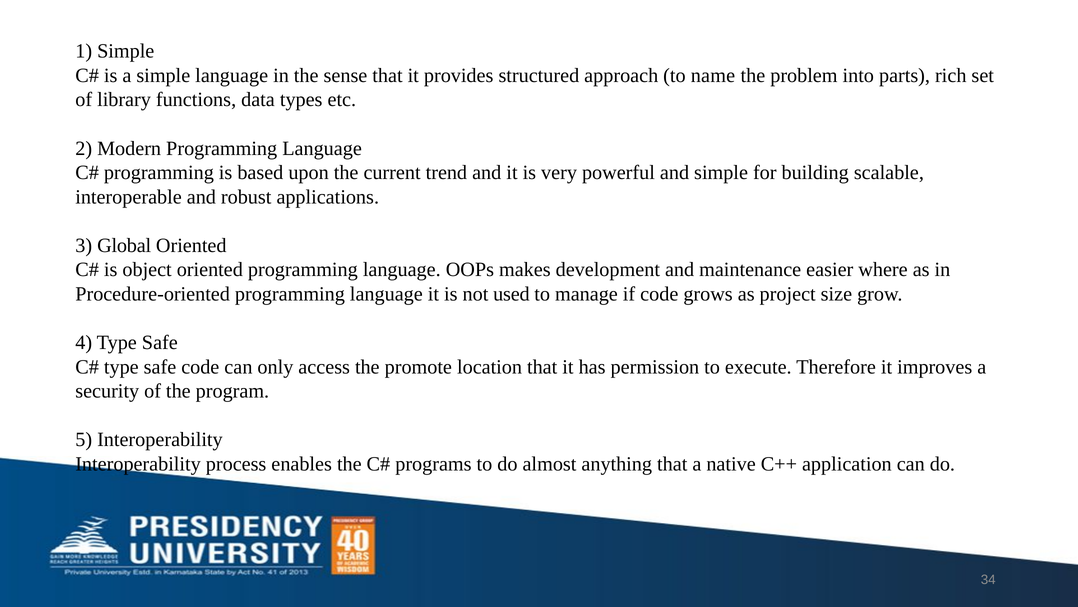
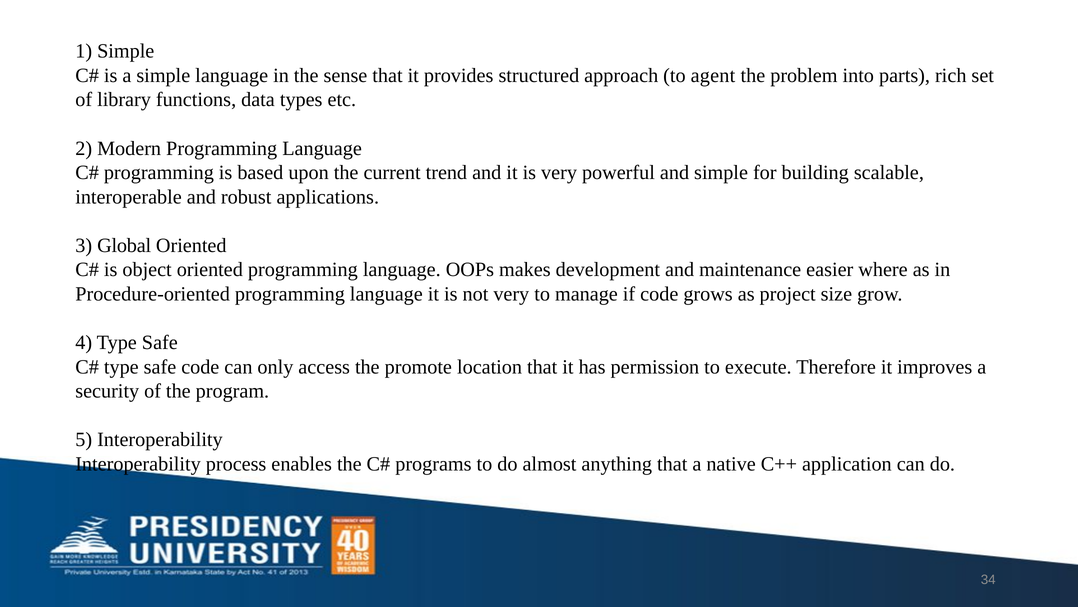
name: name -> agent
not used: used -> very
